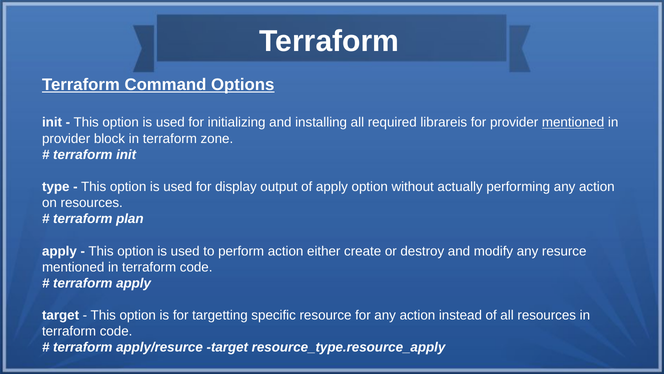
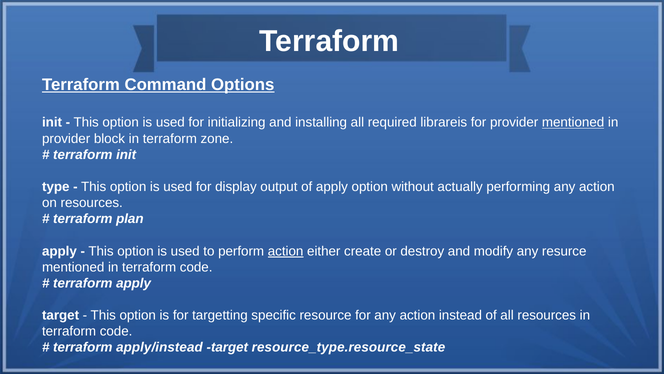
action at (286, 251) underline: none -> present
apply/resurce: apply/resurce -> apply/instead
resource_type.resource_apply: resource_type.resource_apply -> resource_type.resource_state
